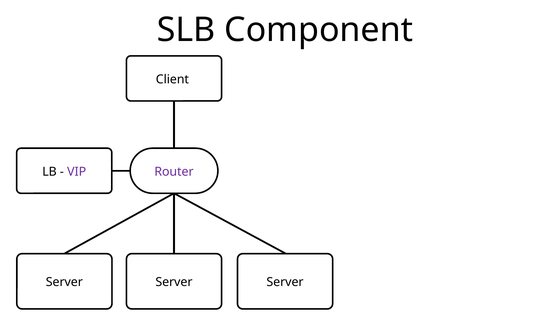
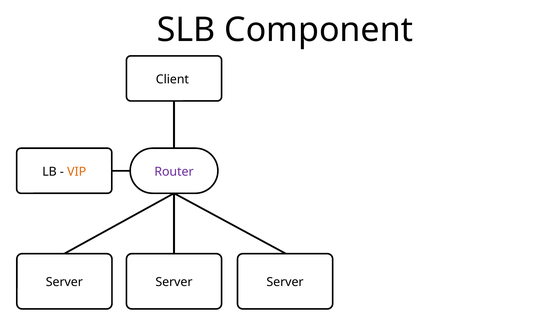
VIP colour: purple -> orange
